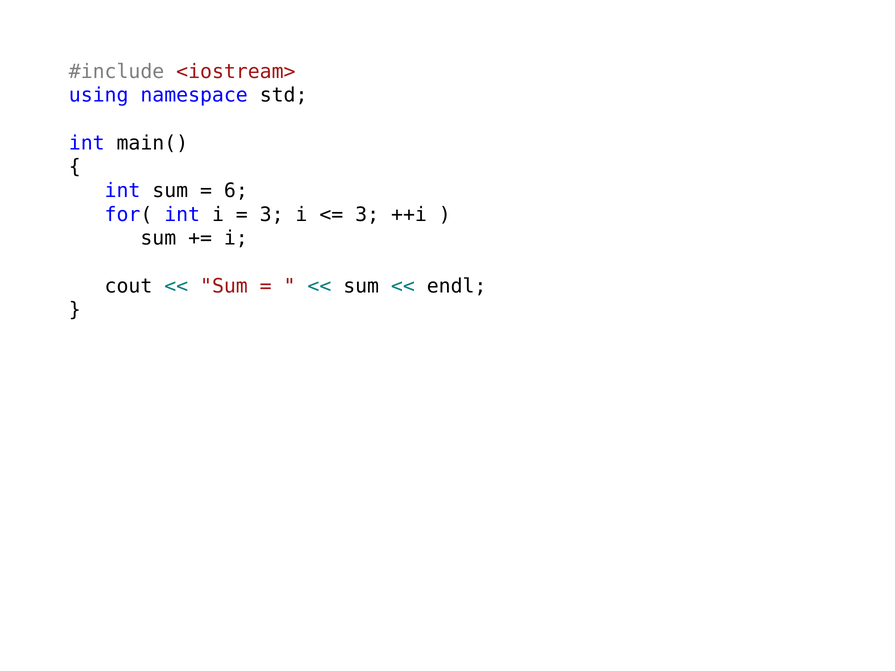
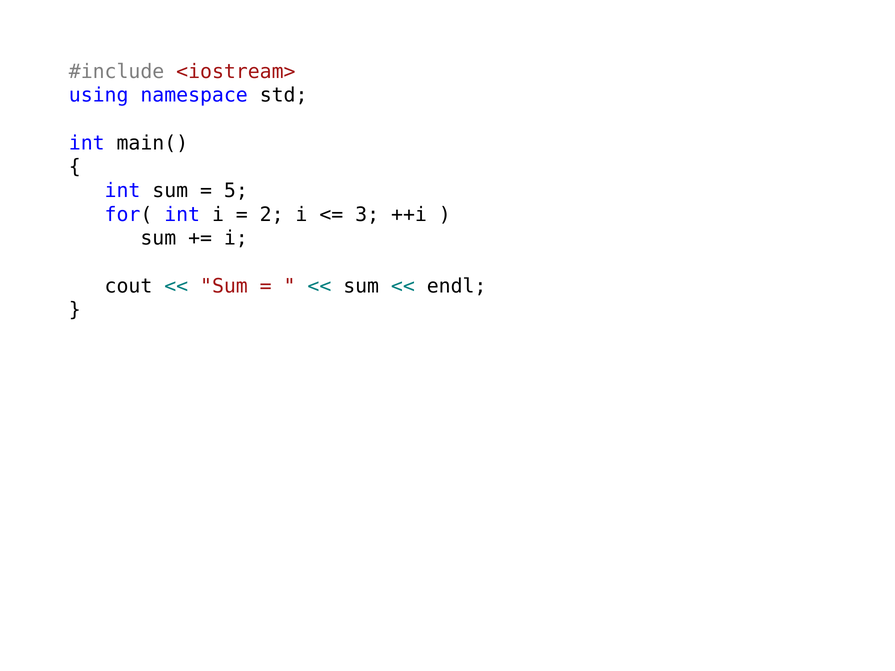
6: 6 -> 5
3 at (272, 215): 3 -> 2
